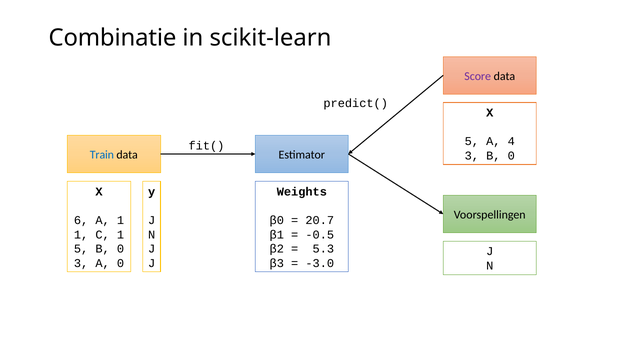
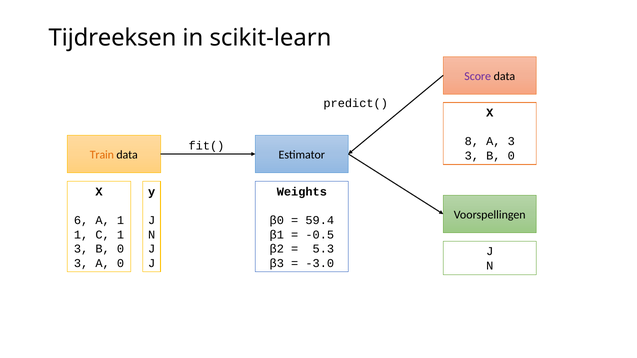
Combinatie: Combinatie -> Tijdreeksen
5 at (472, 142): 5 -> 8
A 4: 4 -> 3
Train colour: blue -> orange
20.7: 20.7 -> 59.4
5 at (81, 249): 5 -> 3
